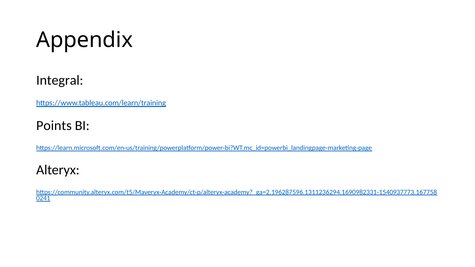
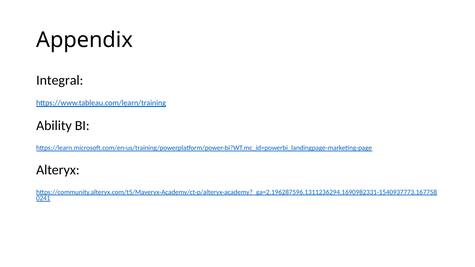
Points: Points -> Ability
